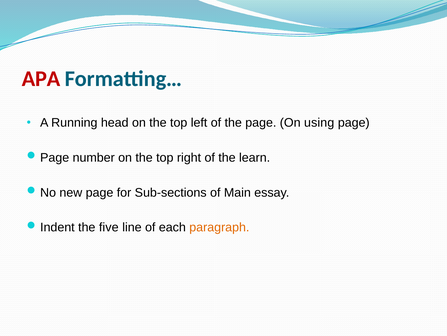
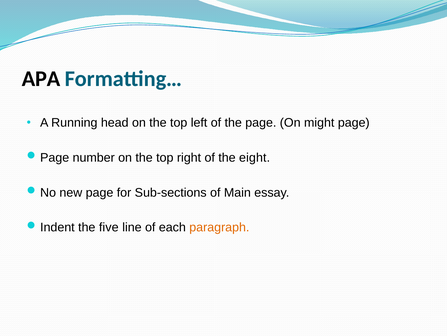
APA colour: red -> black
using: using -> might
learn: learn -> eight
